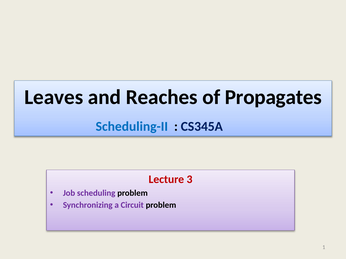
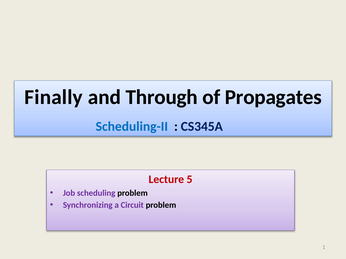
Leaves: Leaves -> Finally
Reaches: Reaches -> Through
3: 3 -> 5
